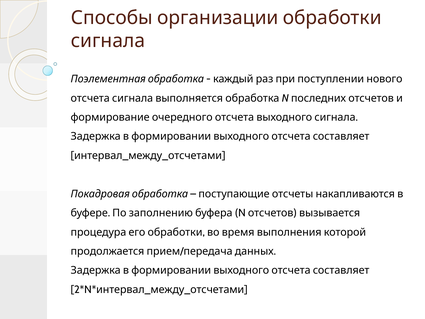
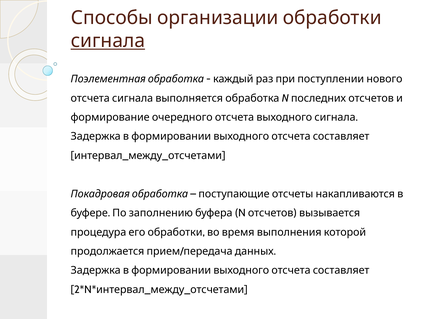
сигнала underline: none -> present
